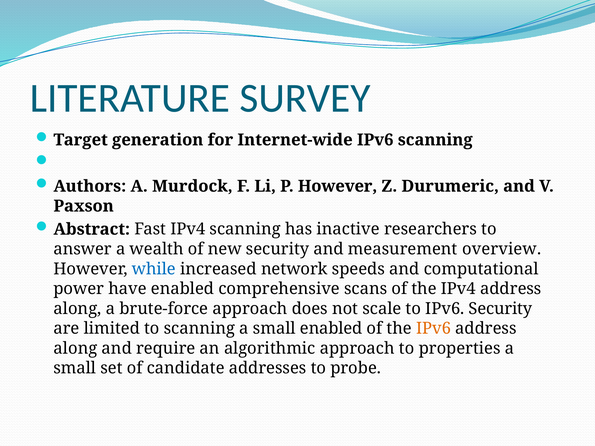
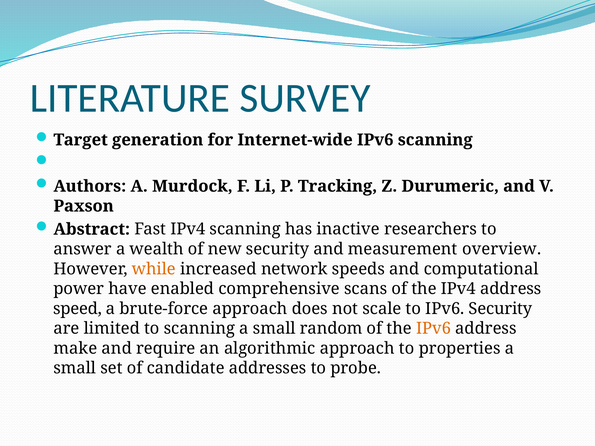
P However: However -> Tracking
while colour: blue -> orange
along at (77, 309): along -> speed
small enabled: enabled -> random
along at (75, 349): along -> make
